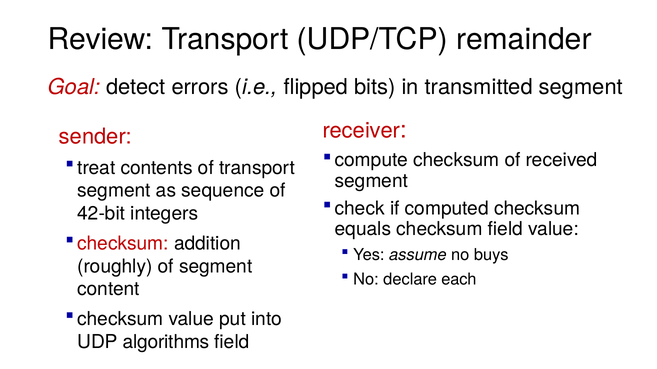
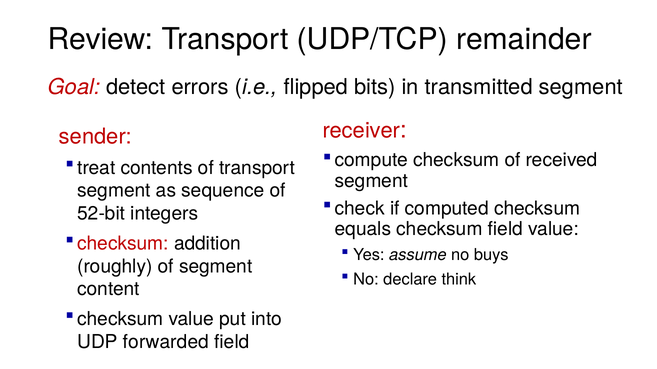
42-bit: 42-bit -> 52-bit
each: each -> think
algorithms: algorithms -> forwarded
